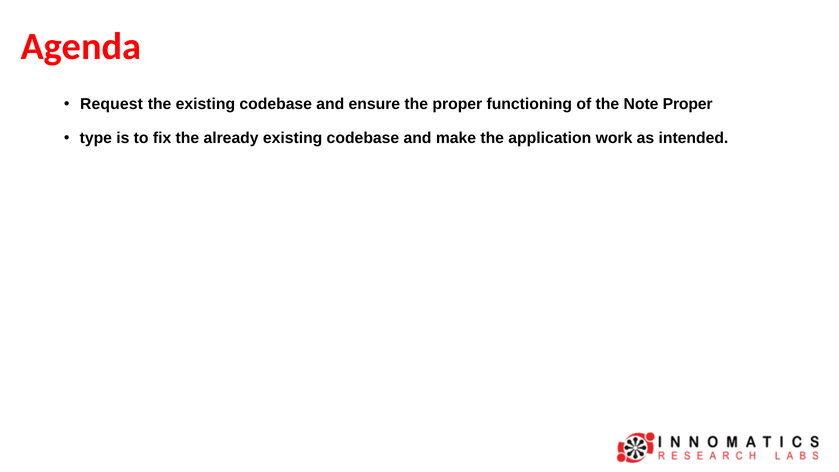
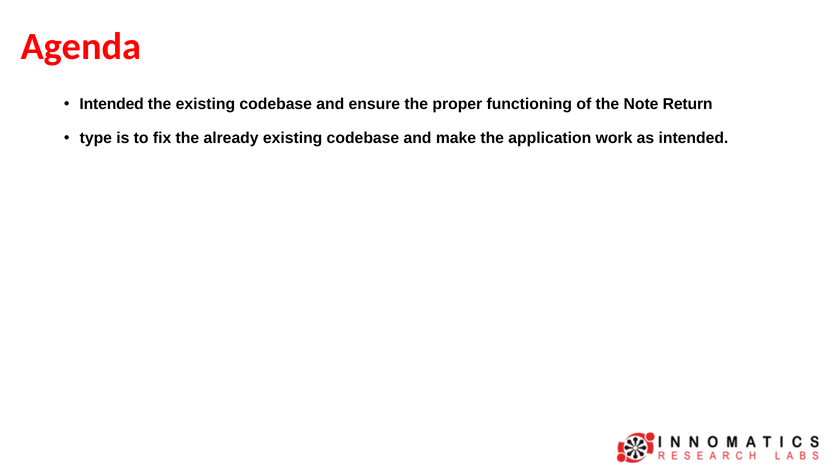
Request at (111, 104): Request -> Intended
Note Proper: Proper -> Return
